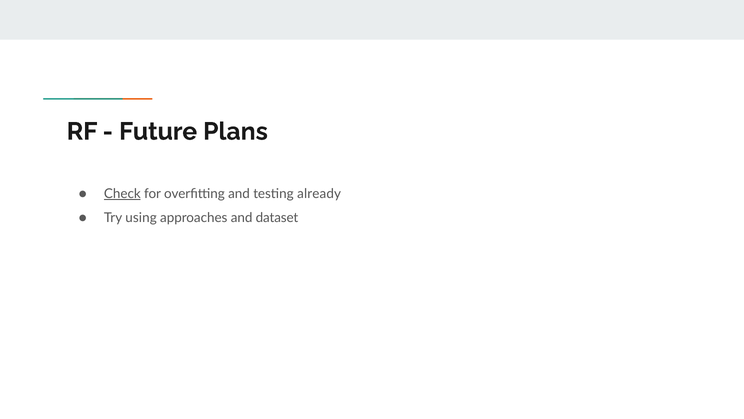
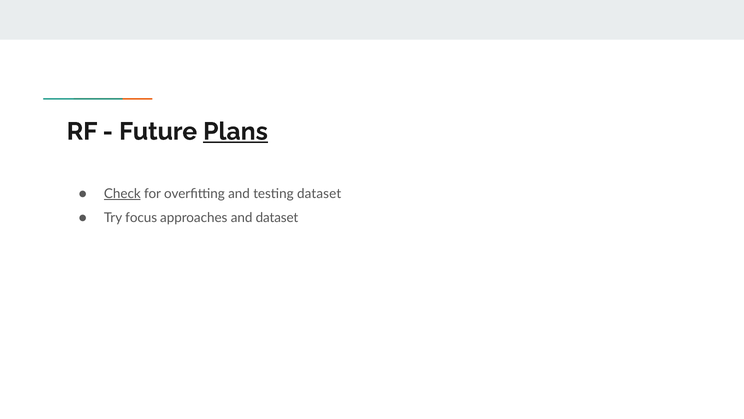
Plans underline: none -> present
testing already: already -> dataset
using: using -> focus
